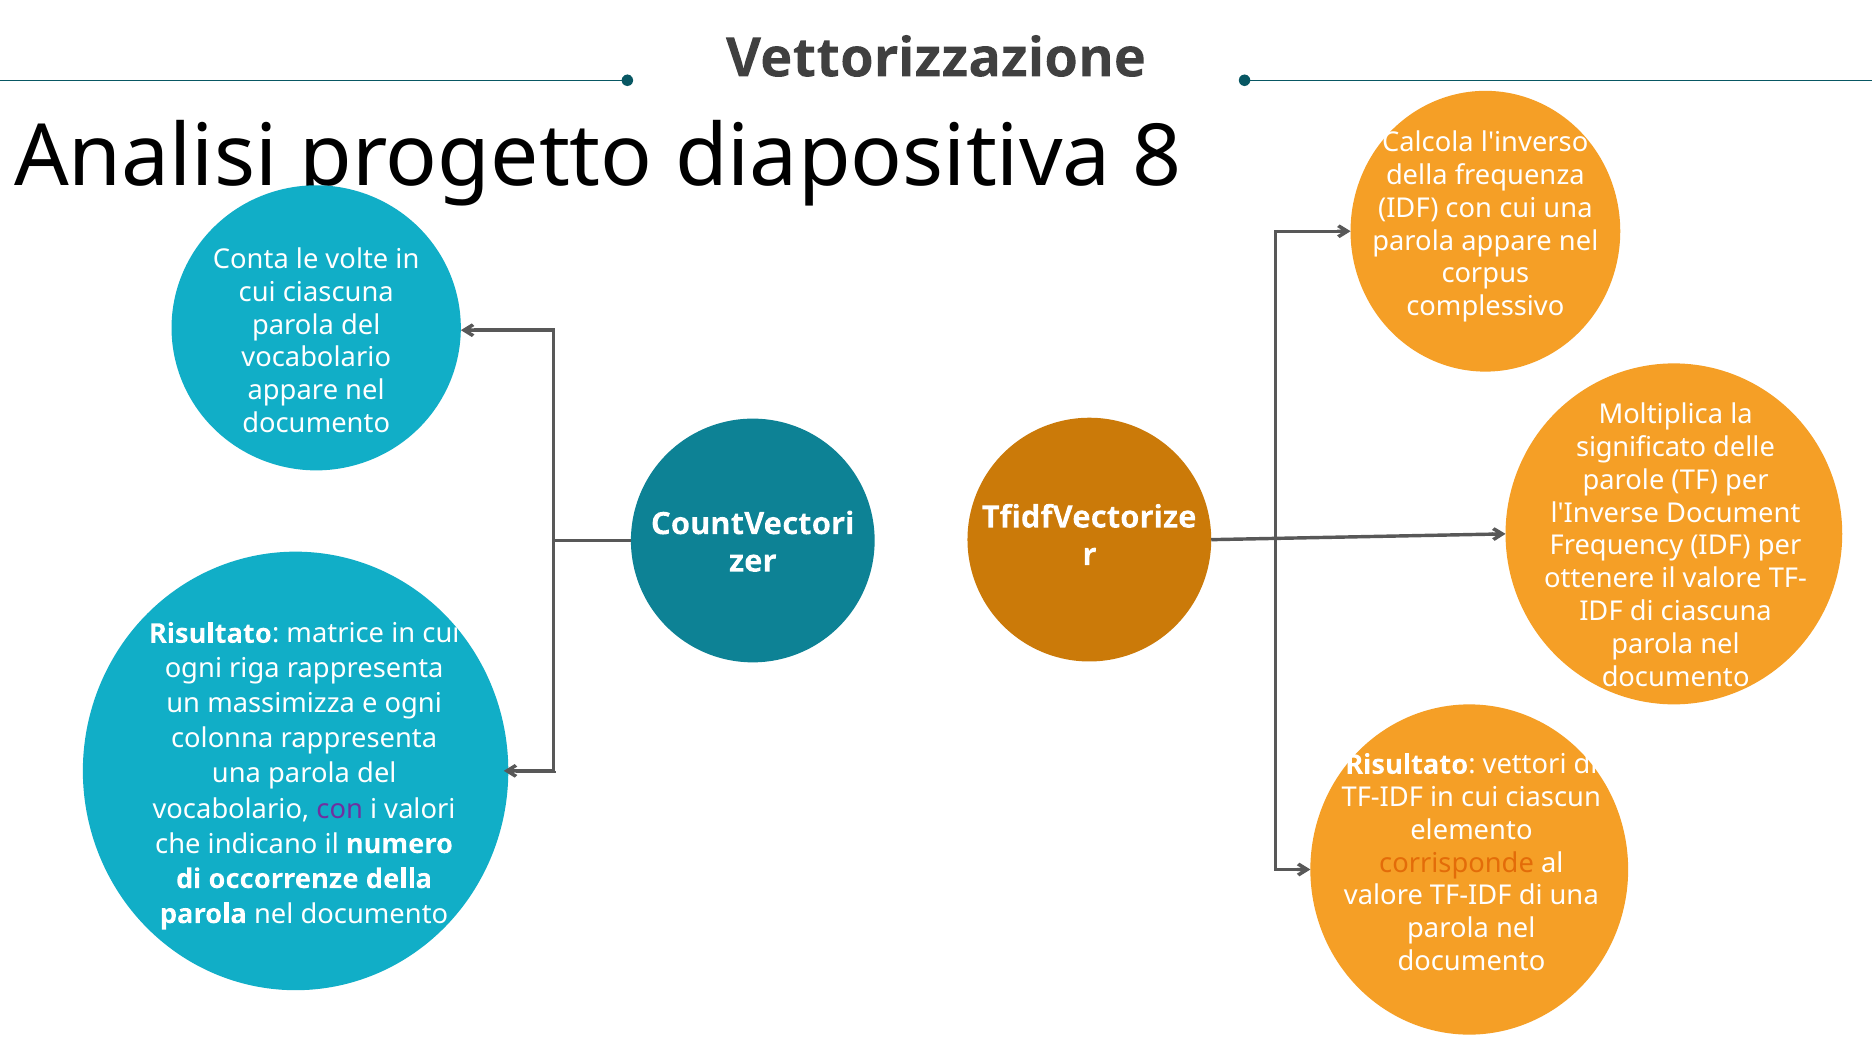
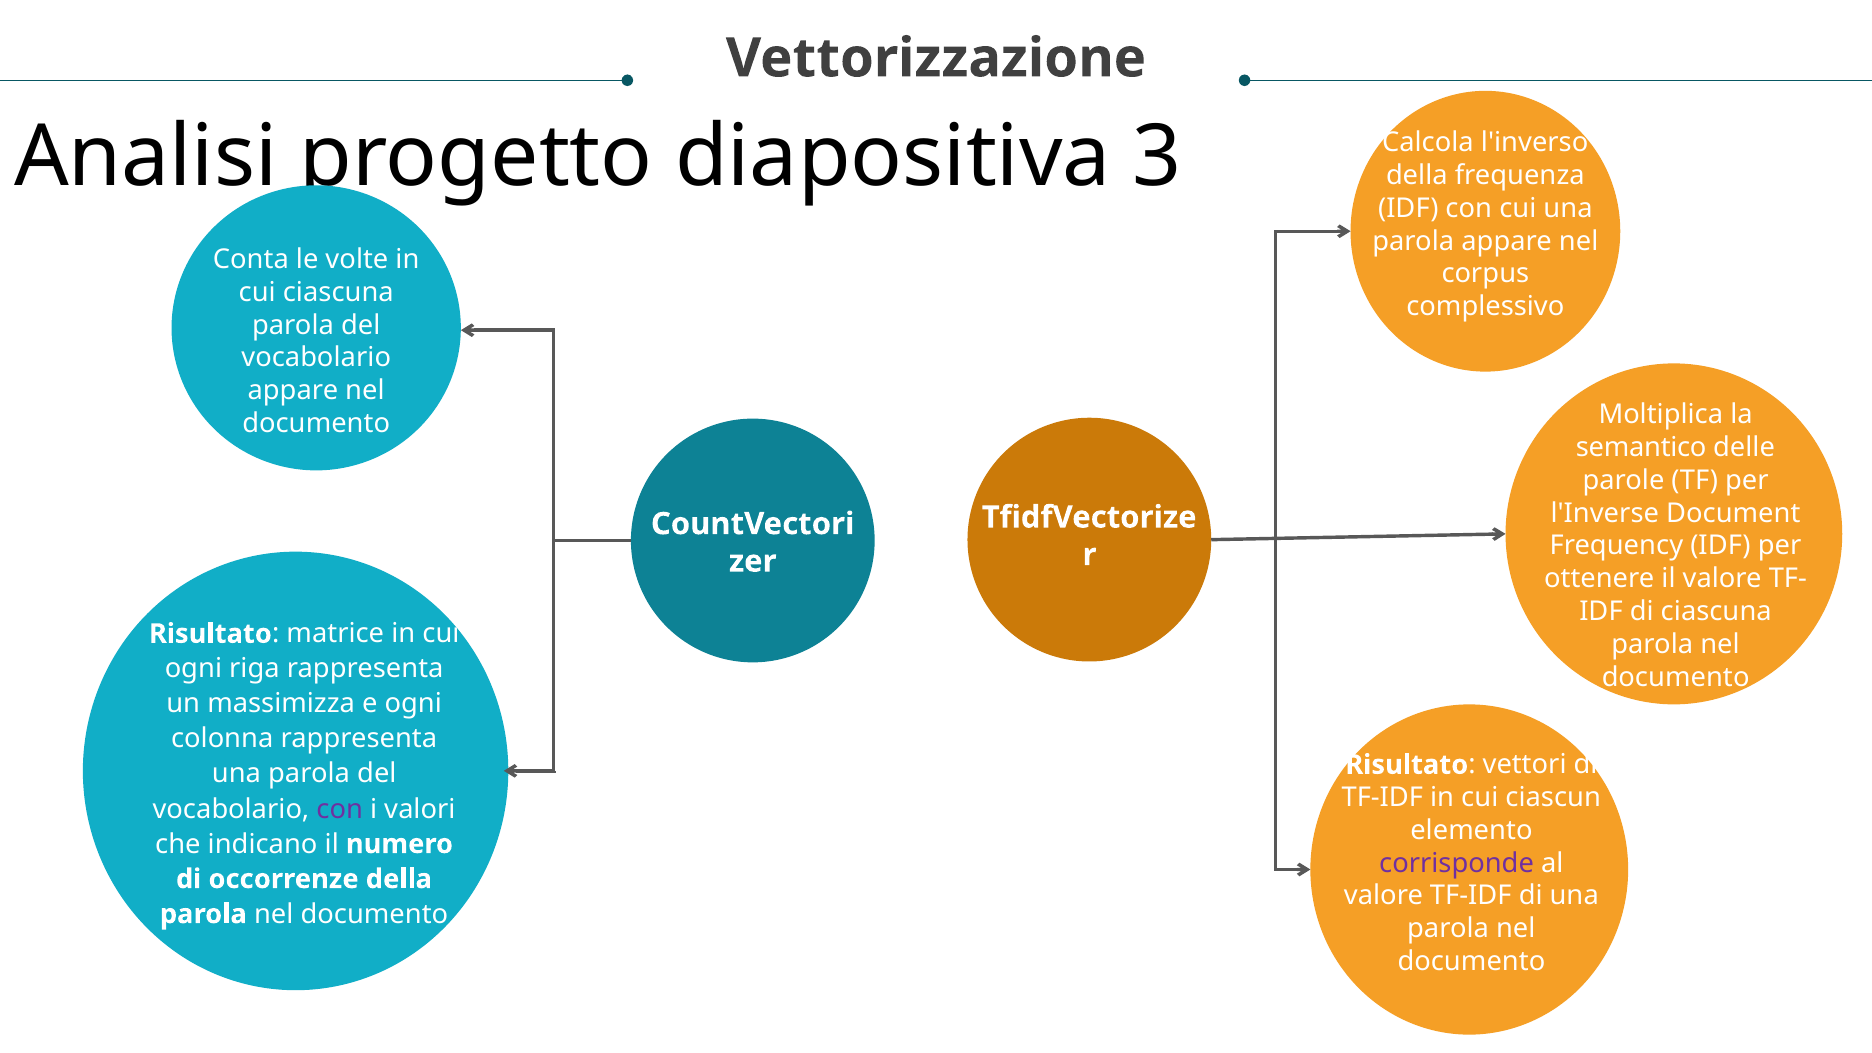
8: 8 -> 3
significato: significato -> semantico
corrisponde colour: orange -> purple
